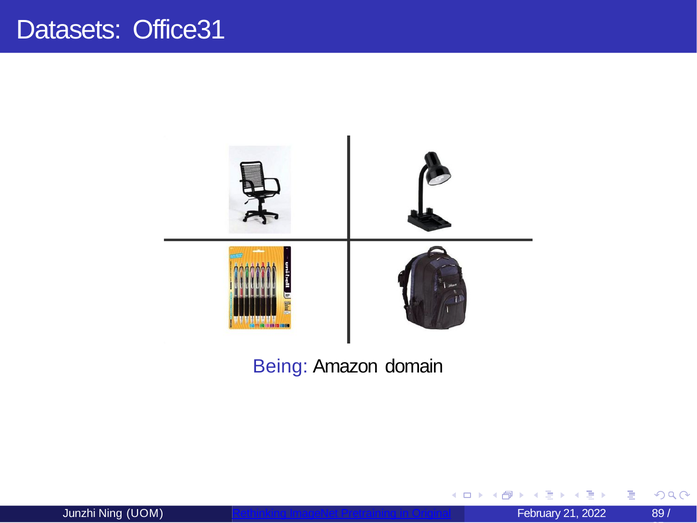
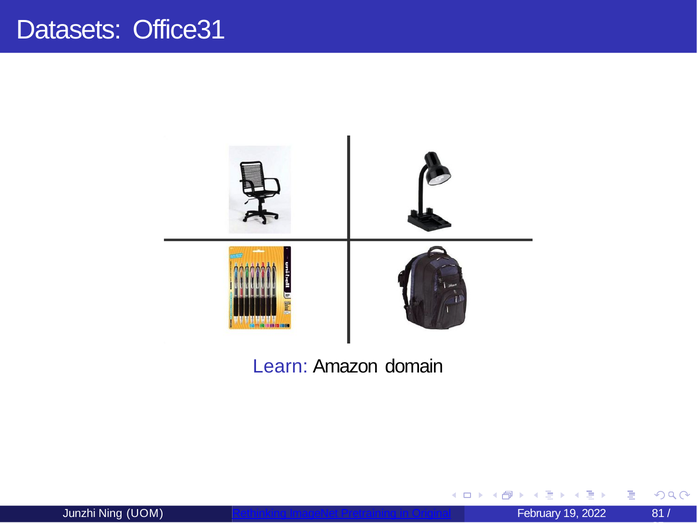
Being: Being -> Learn
21: 21 -> 19
89: 89 -> 81
